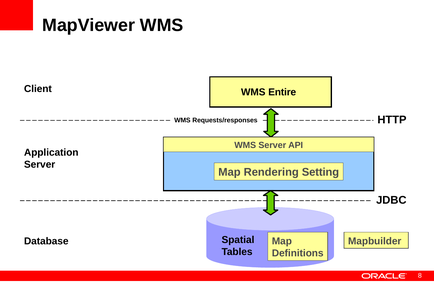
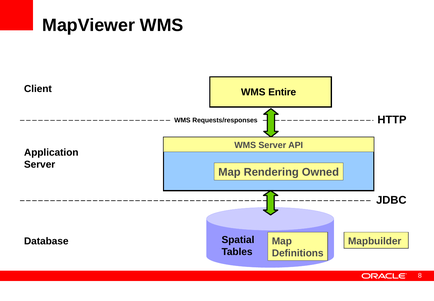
Setting: Setting -> Owned
